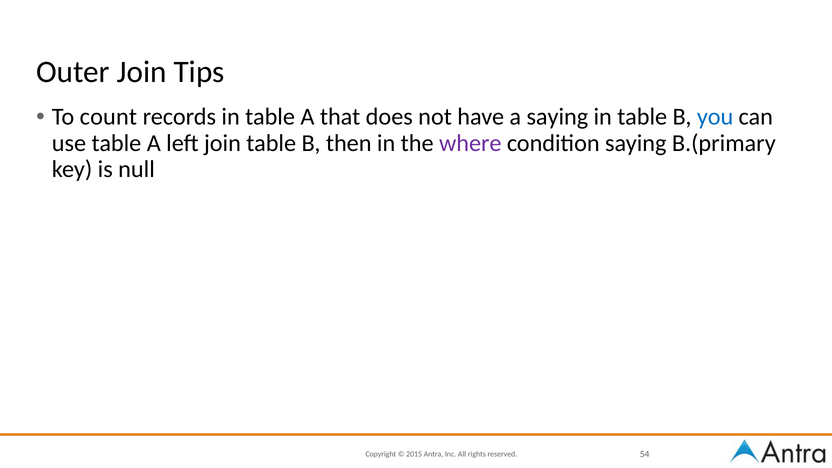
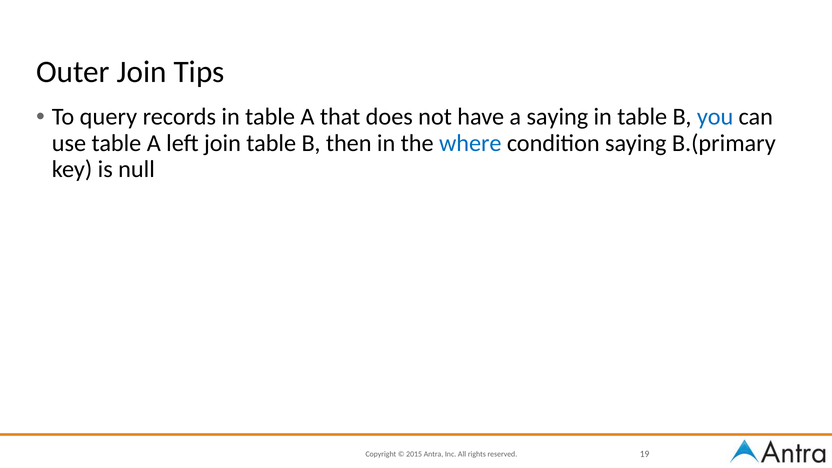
count: count -> query
where colour: purple -> blue
54: 54 -> 19
